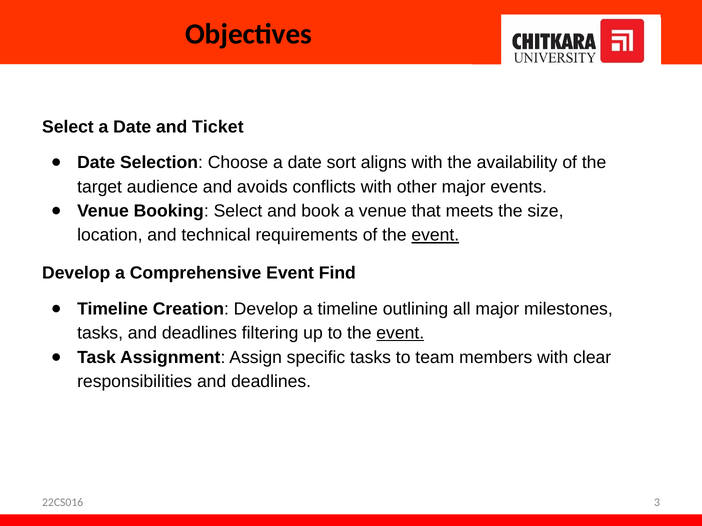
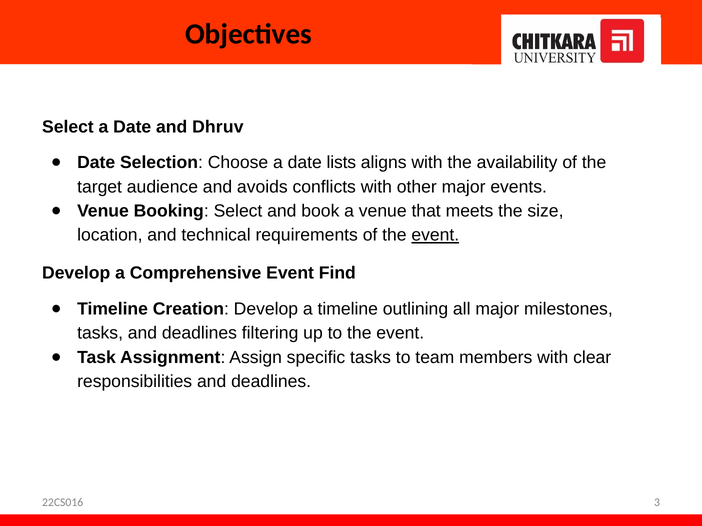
Ticket: Ticket -> Dhruv
sort: sort -> lists
event at (400, 333) underline: present -> none
